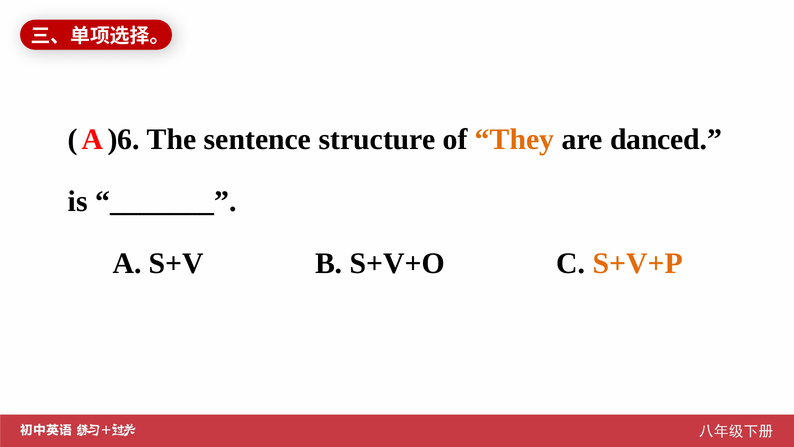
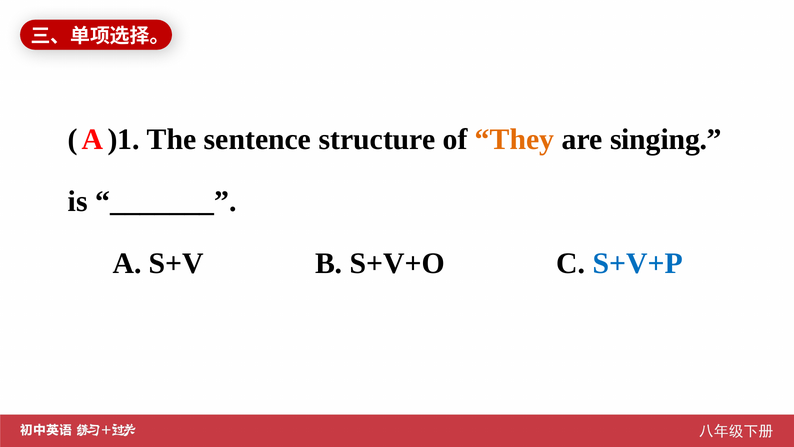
)6: )6 -> )1
danced: danced -> singing
S+V+P colour: orange -> blue
